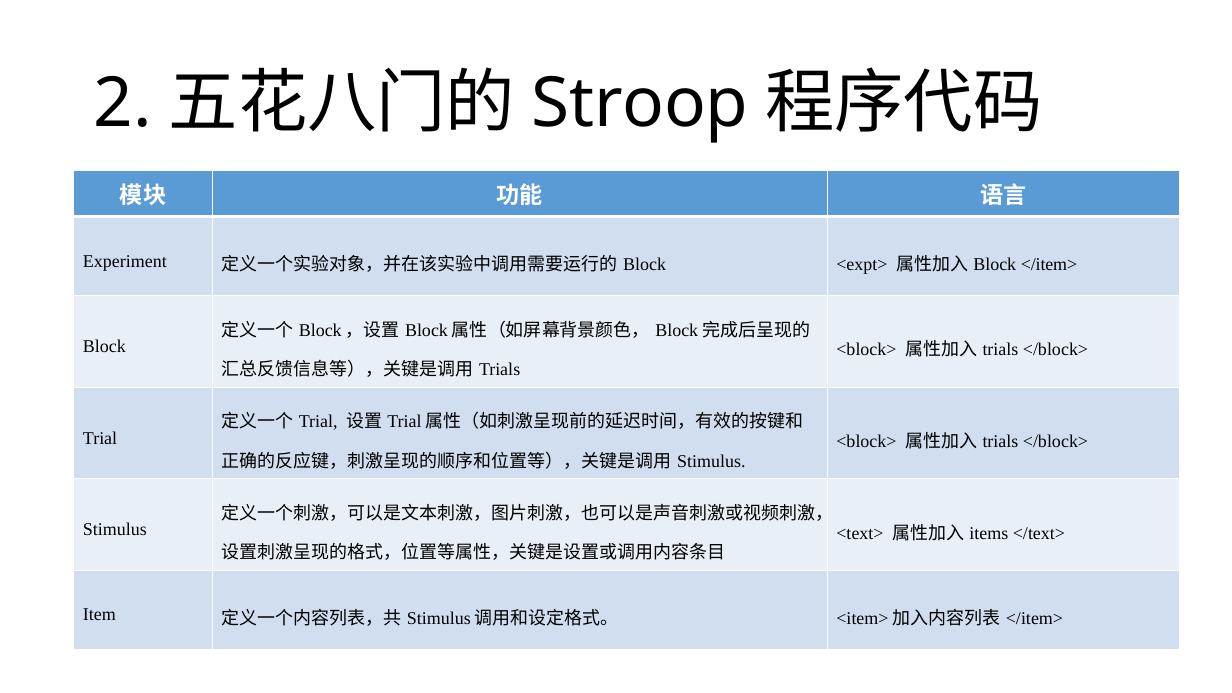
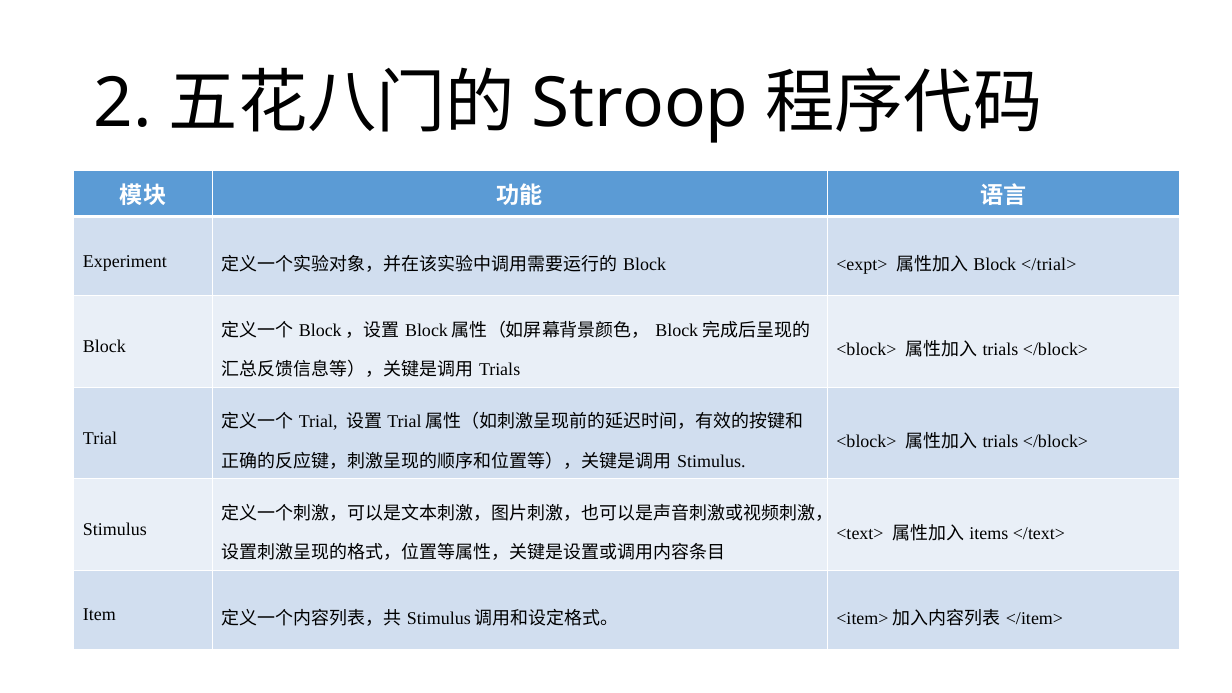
Block </item>: </item> -> </trial>
